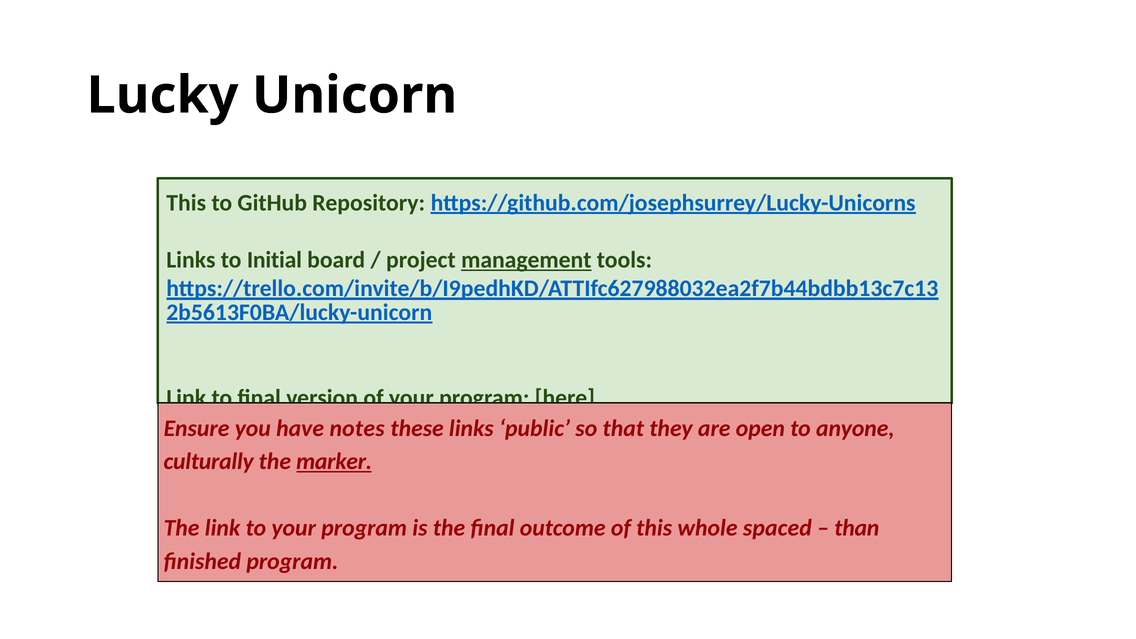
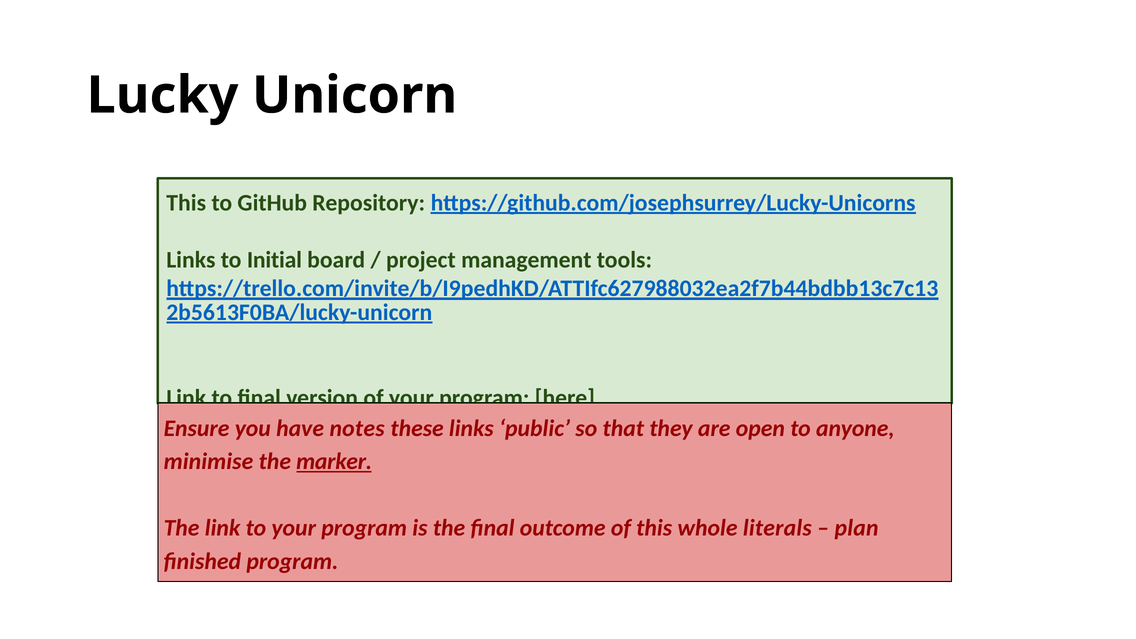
management underline: present -> none
culturally: culturally -> minimise
spaced: spaced -> literals
than: than -> plan
